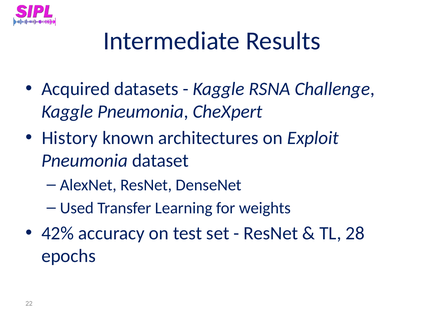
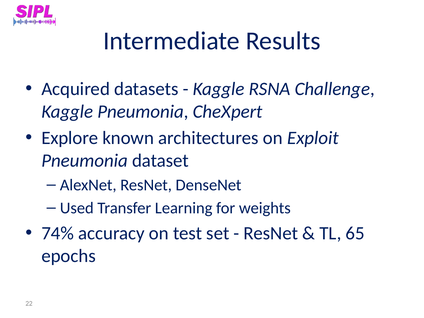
History: History -> Explore
42%: 42% -> 74%
28: 28 -> 65
